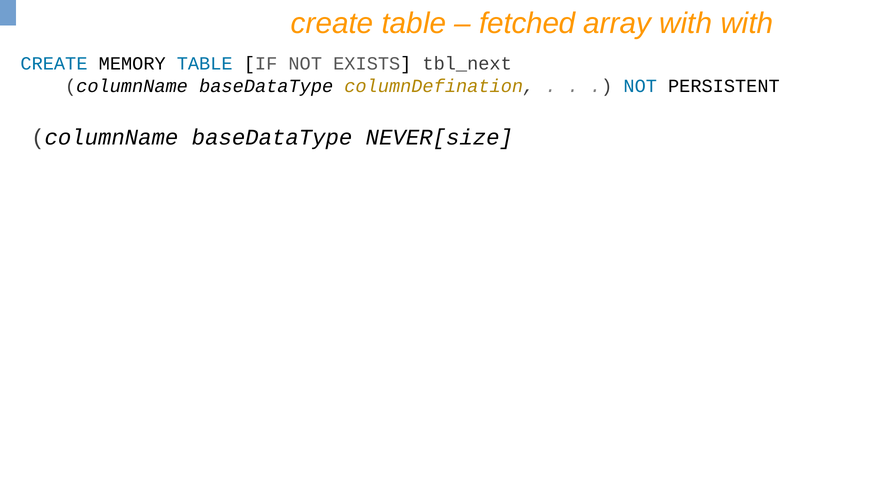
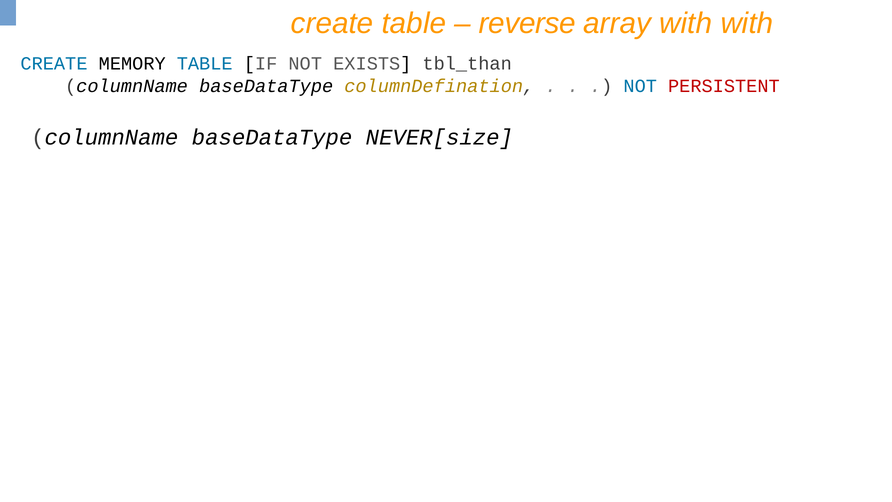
fetched: fetched -> reverse
tbl_next: tbl_next -> tbl_than
PERSISTENT colour: black -> red
